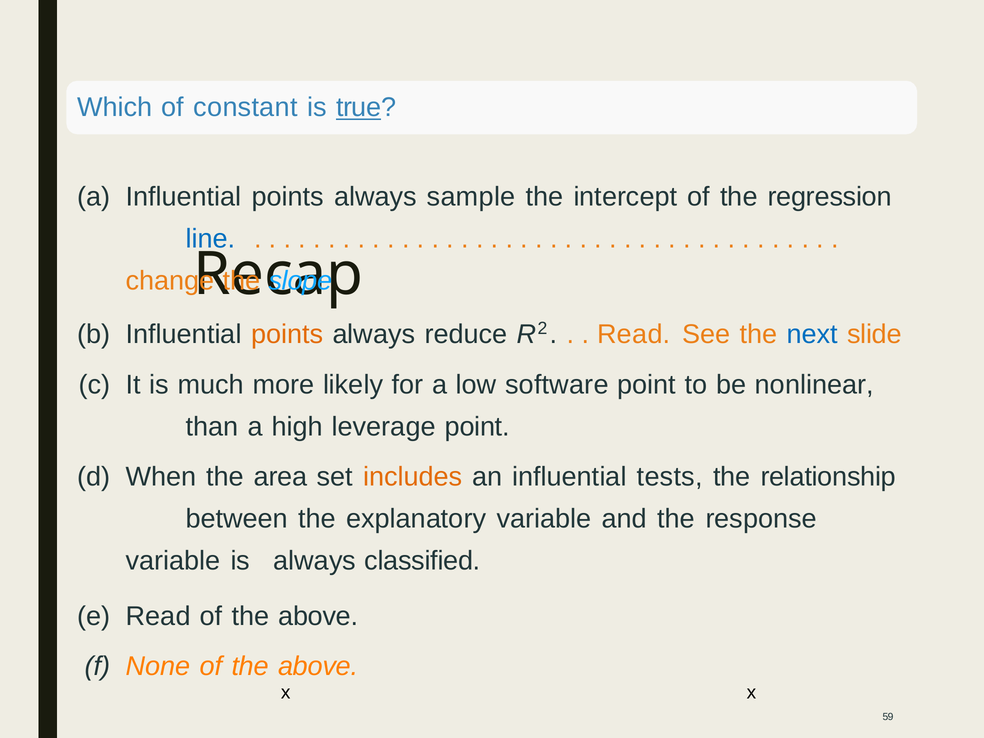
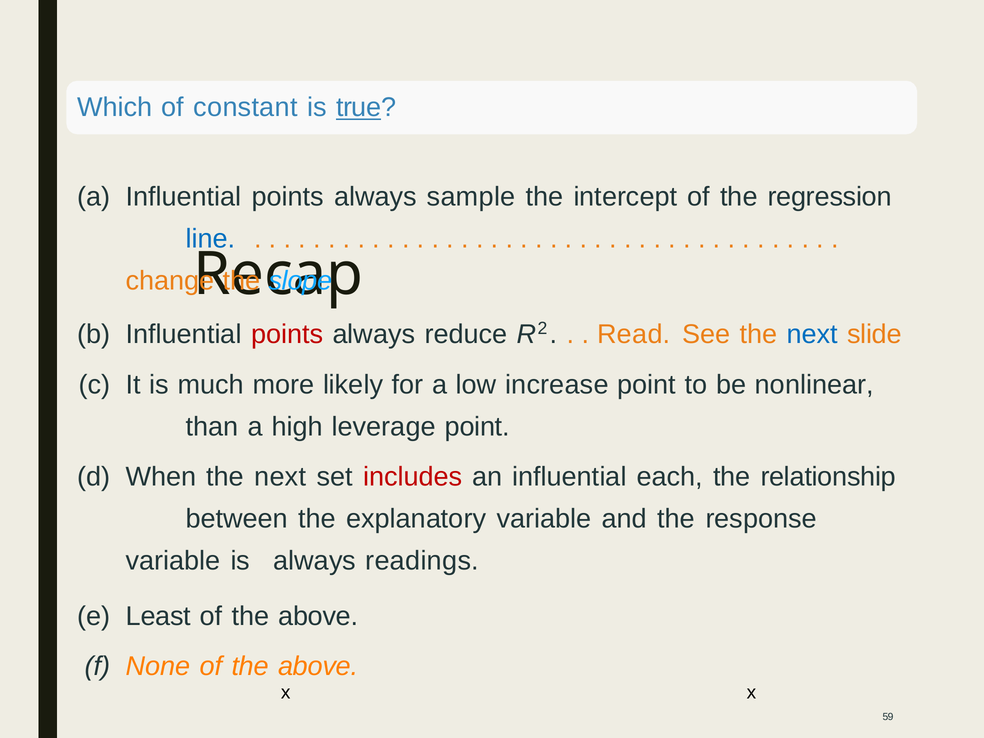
points at (287, 334) colour: orange -> red
software: software -> increase
When the area: area -> next
includes colour: orange -> red
tests: tests -> each
classified: classified -> readings
Read at (158, 616): Read -> Least
